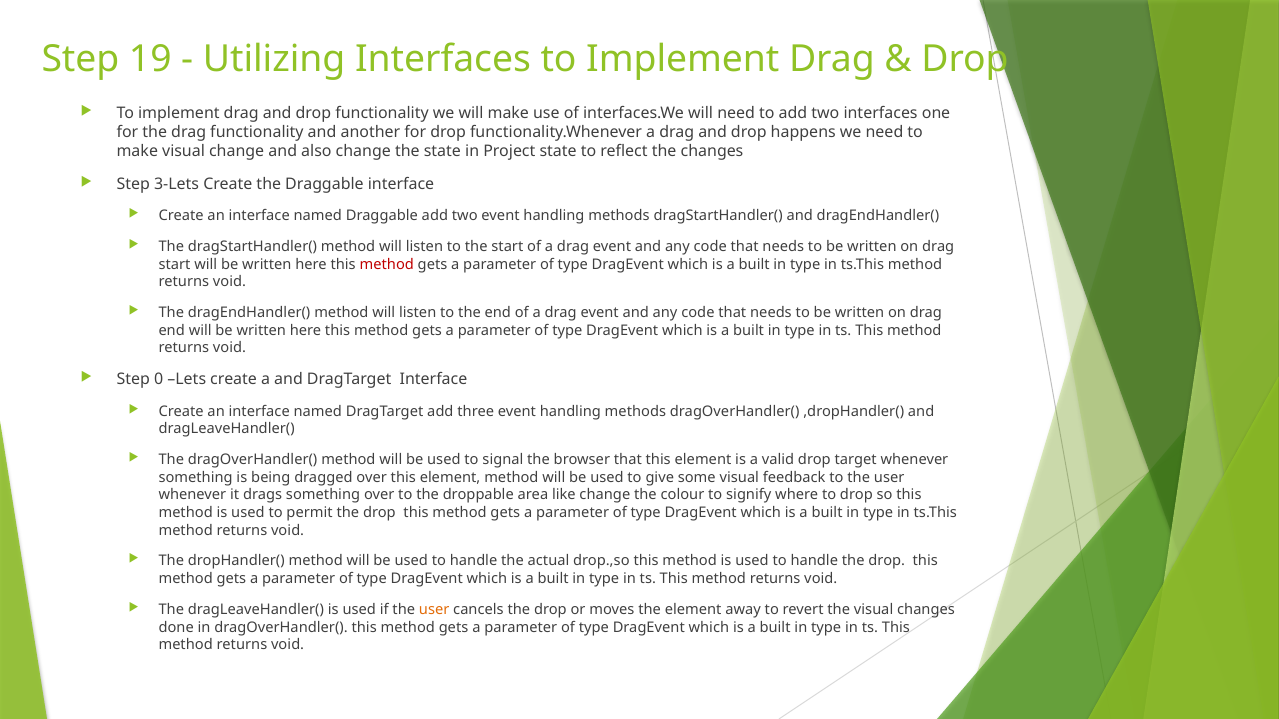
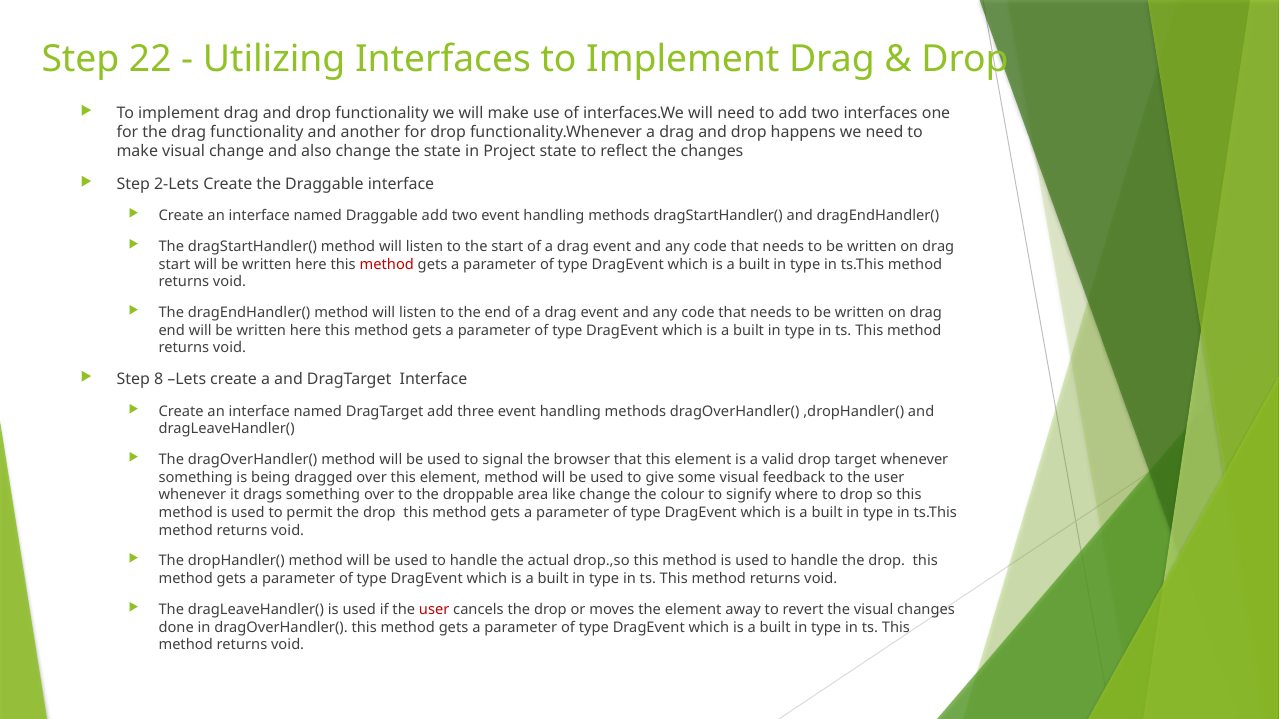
19: 19 -> 22
3-Lets: 3-Lets -> 2-Lets
0: 0 -> 8
user at (434, 610) colour: orange -> red
